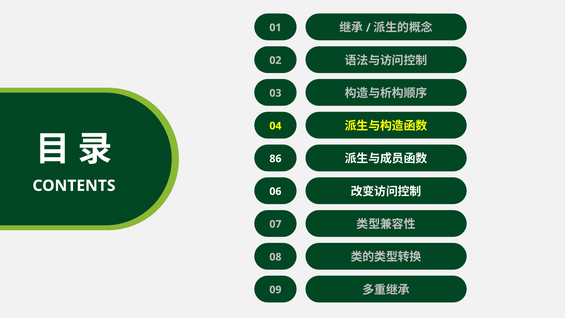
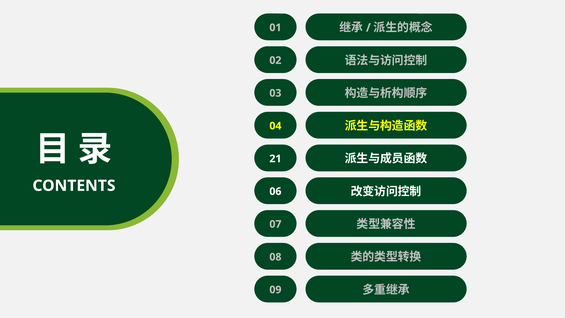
86: 86 -> 21
